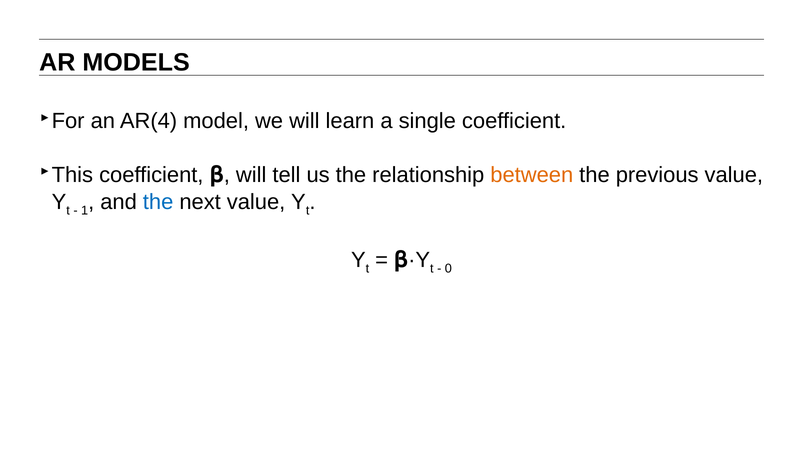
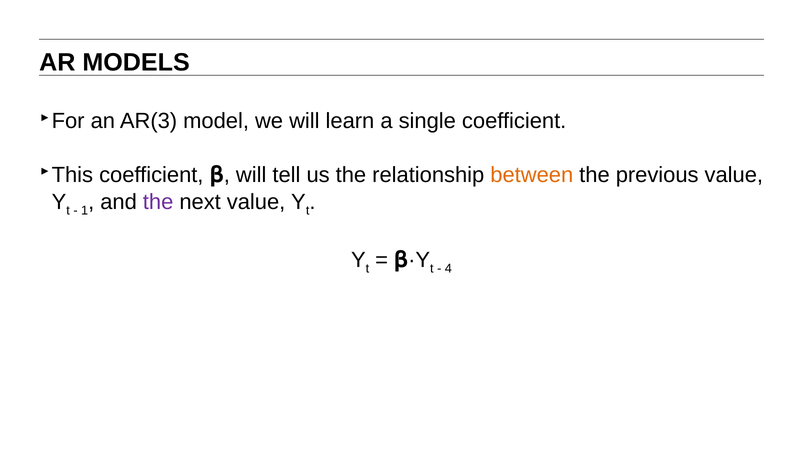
AR(4: AR(4 -> AR(3
the at (158, 202) colour: blue -> purple
0: 0 -> 4
